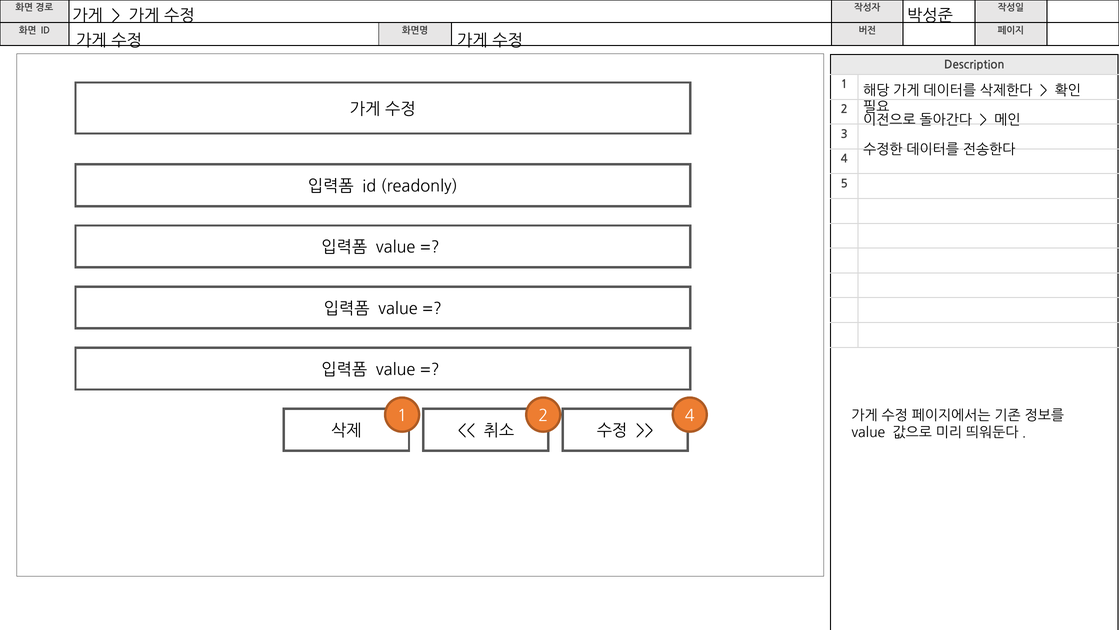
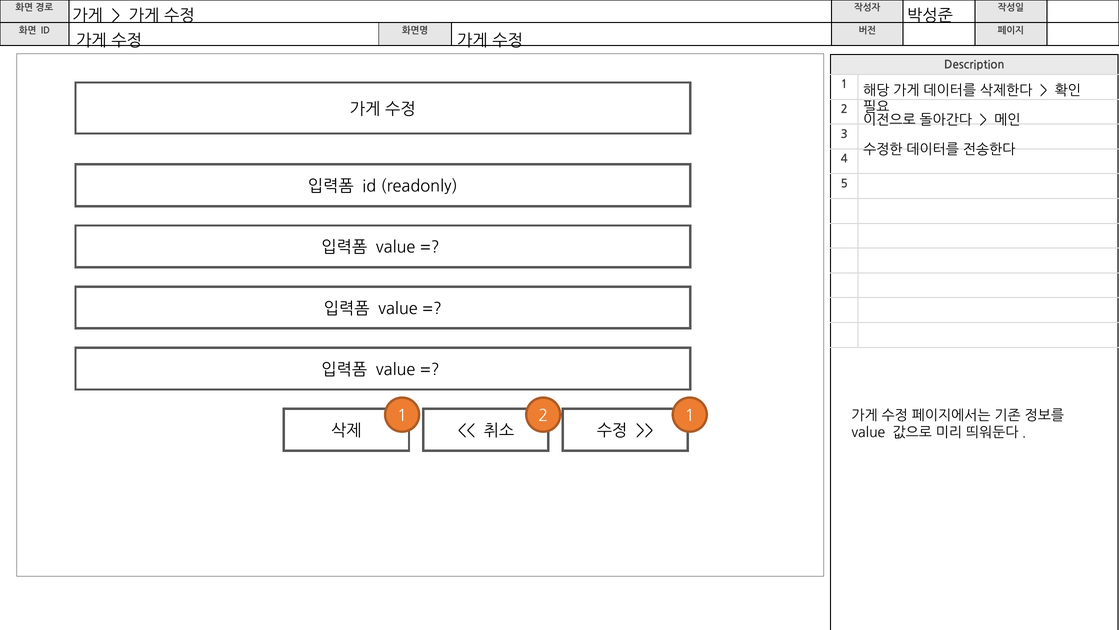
2 4: 4 -> 1
